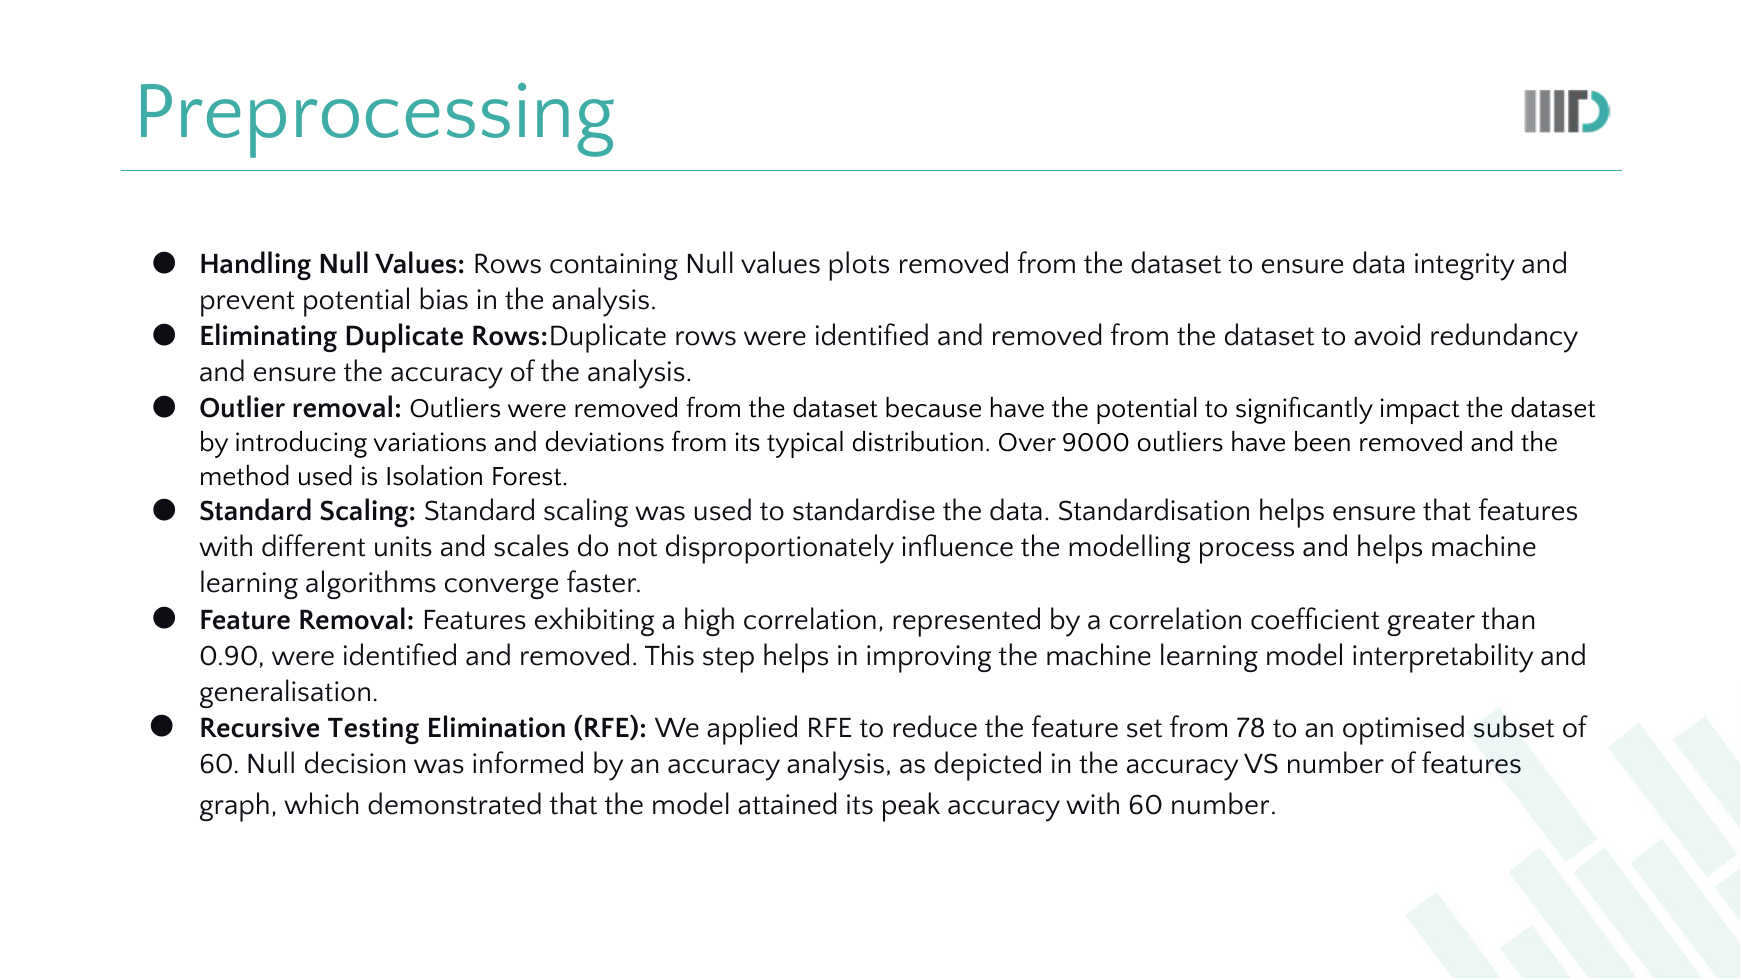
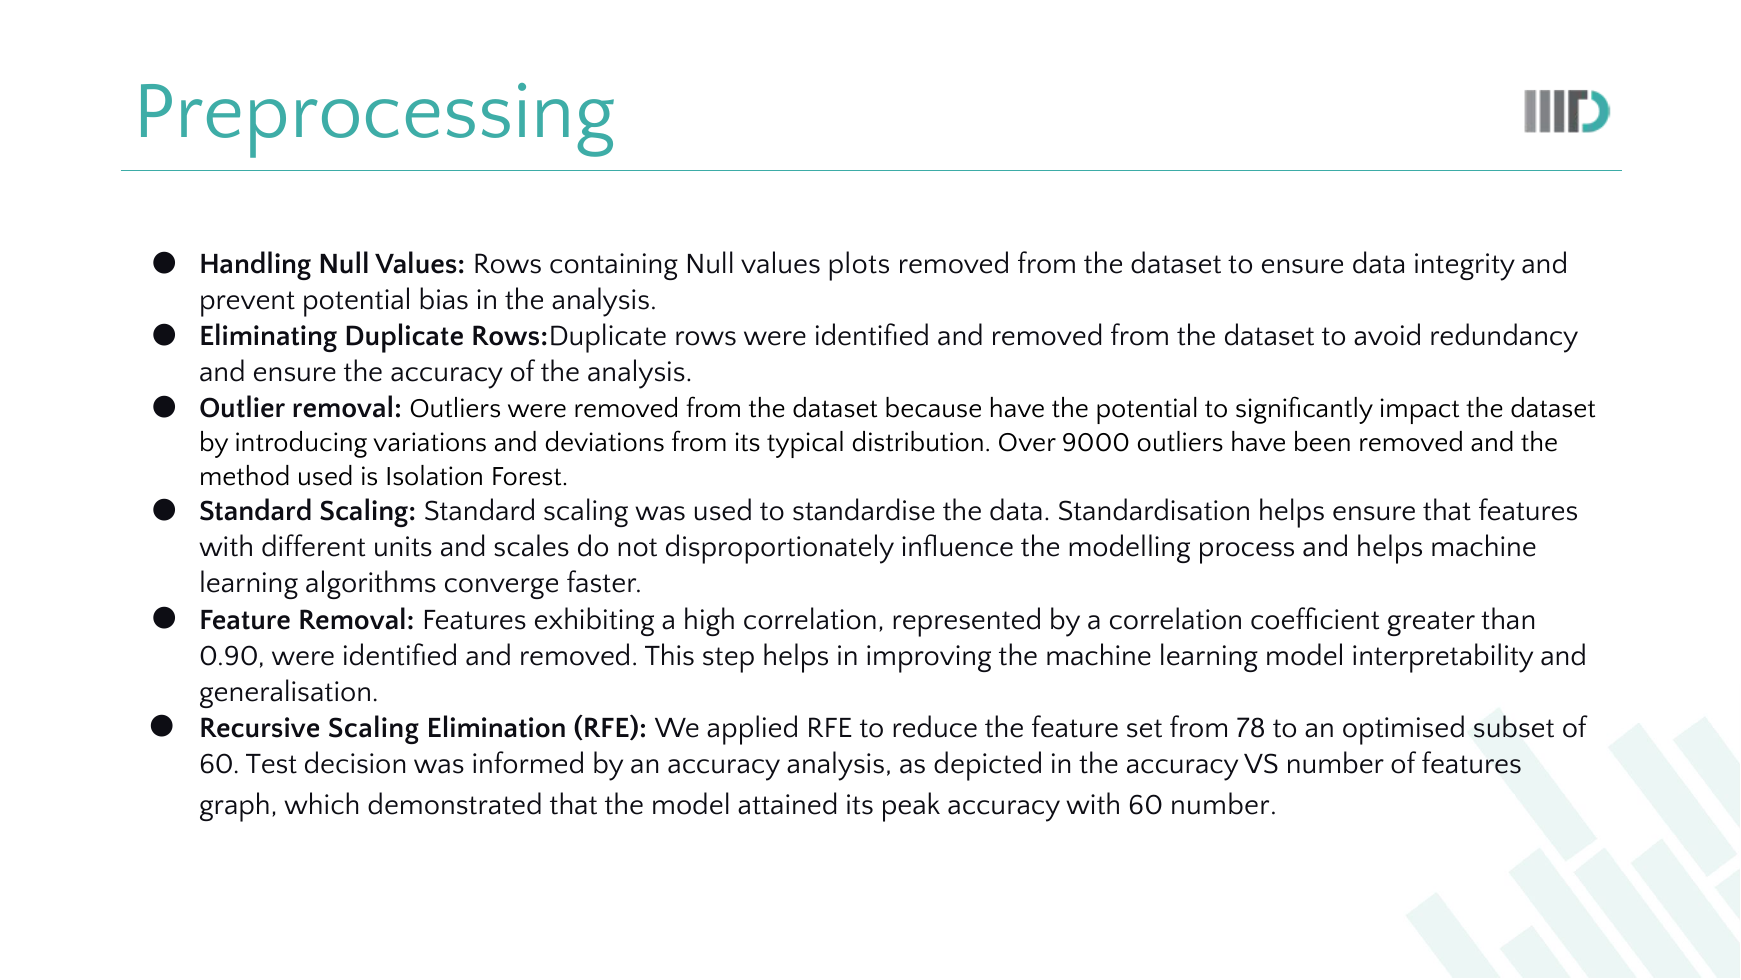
Recursive Testing: Testing -> Scaling
60 Null: Null -> Test
